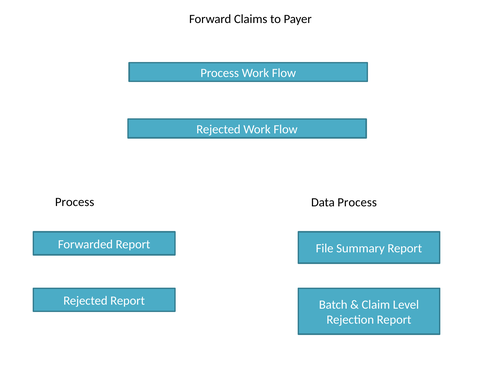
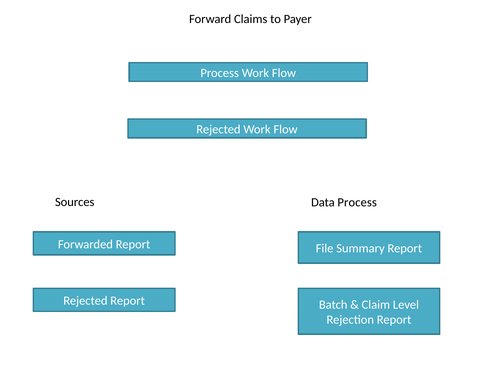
Process at (75, 202): Process -> Sources
